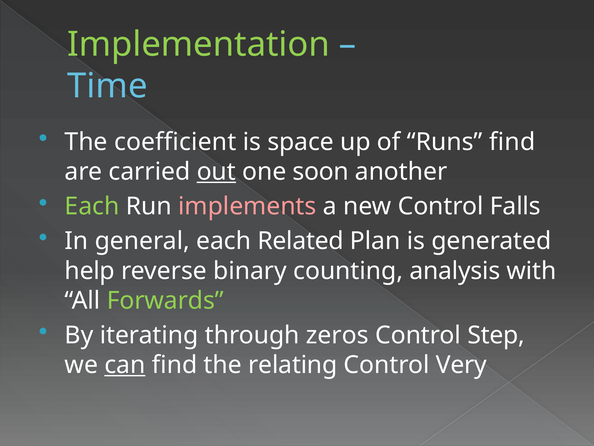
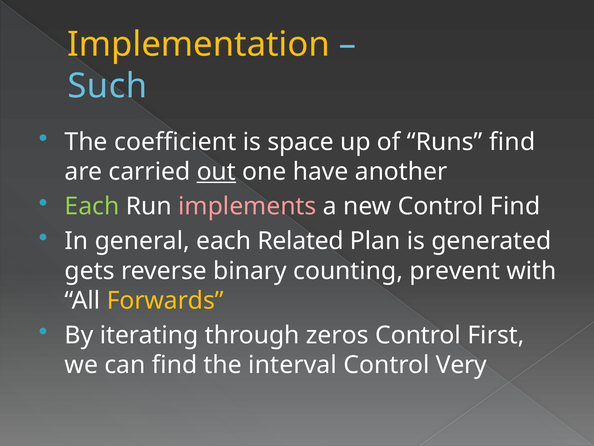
Implementation colour: light green -> yellow
Time: Time -> Such
soon: soon -> have
Control Falls: Falls -> Find
help: help -> gets
analysis: analysis -> prevent
Forwards colour: light green -> yellow
Step: Step -> First
can underline: present -> none
relating: relating -> interval
